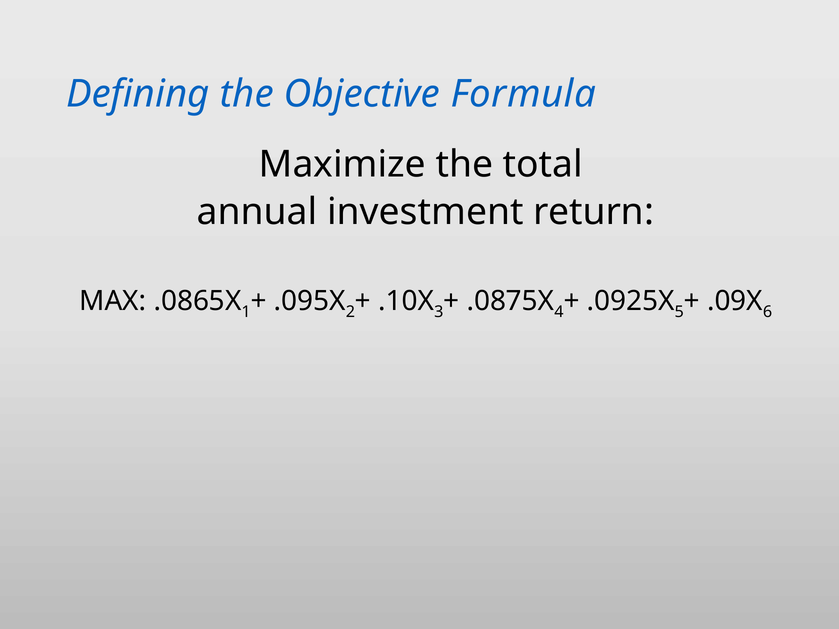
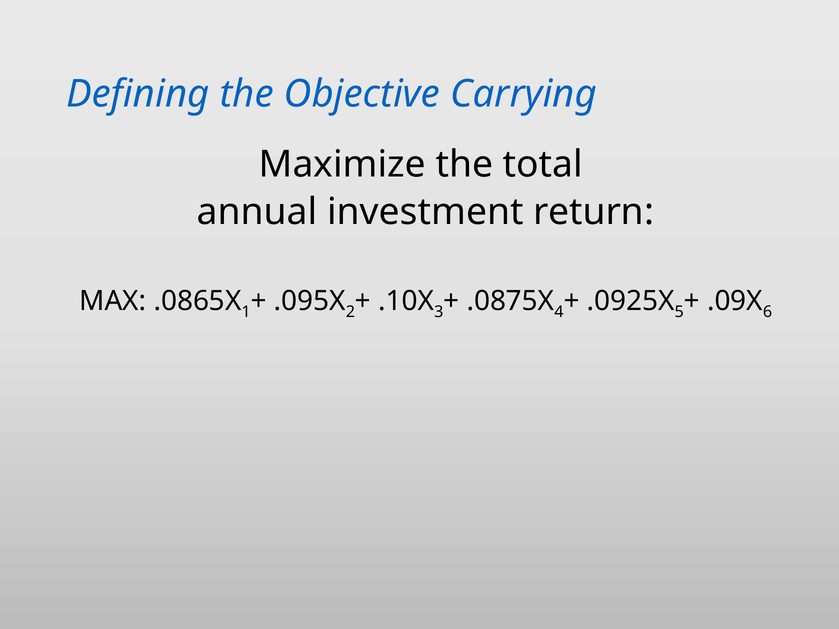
Formula: Formula -> Carrying
